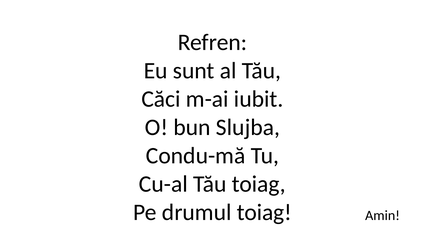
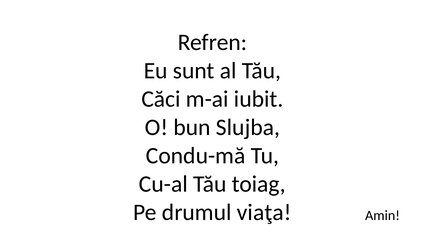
drumul toiag: toiag -> viaţa
